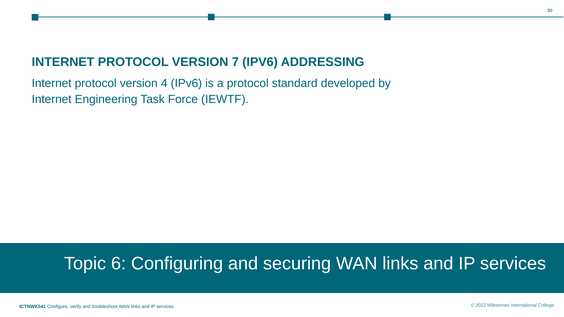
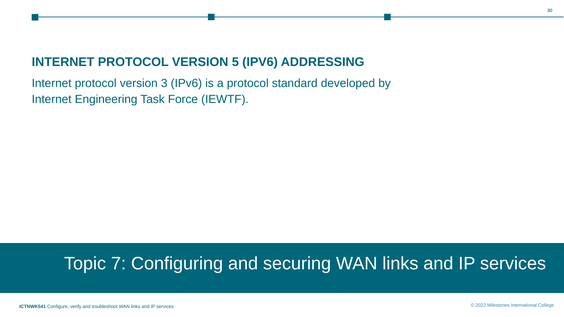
7: 7 -> 5
4: 4 -> 3
6: 6 -> 7
